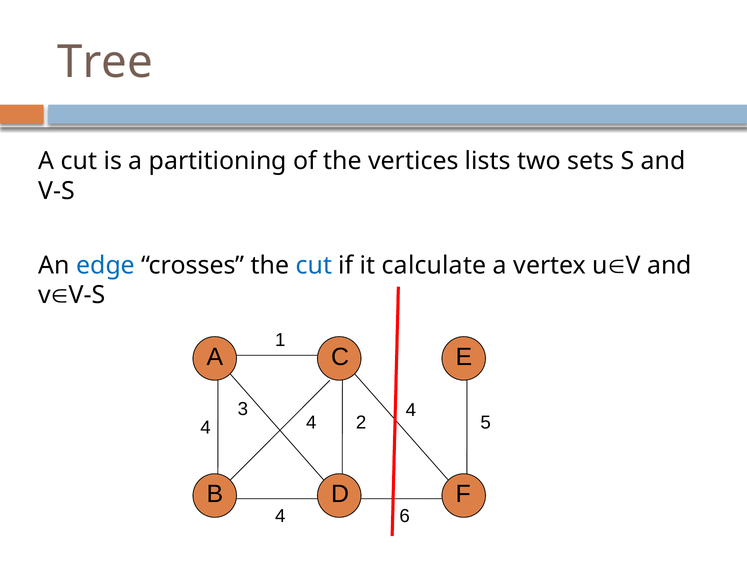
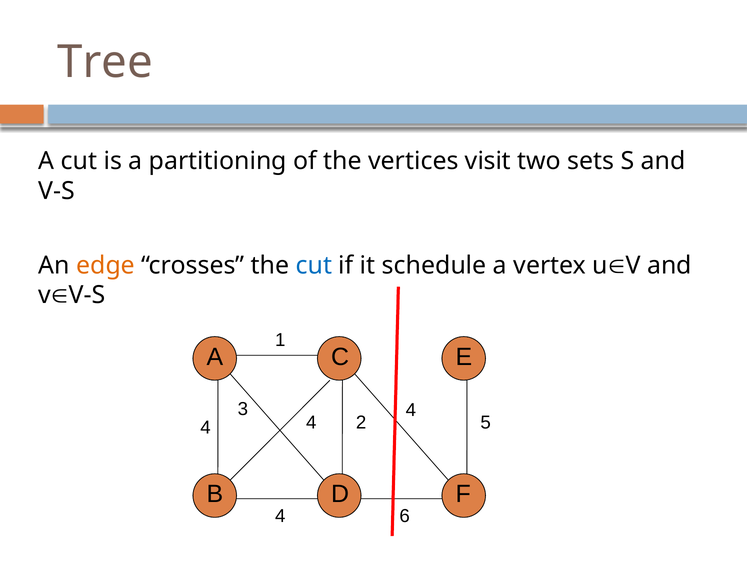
lists: lists -> visit
edge colour: blue -> orange
calculate: calculate -> schedule
